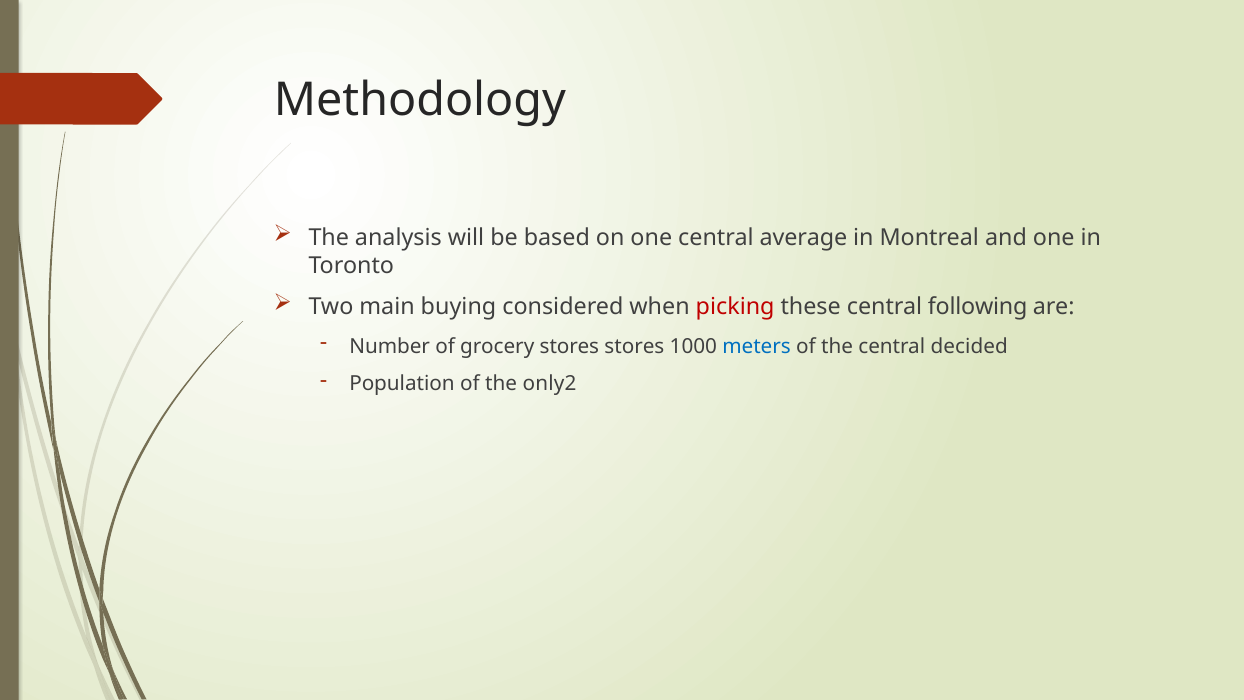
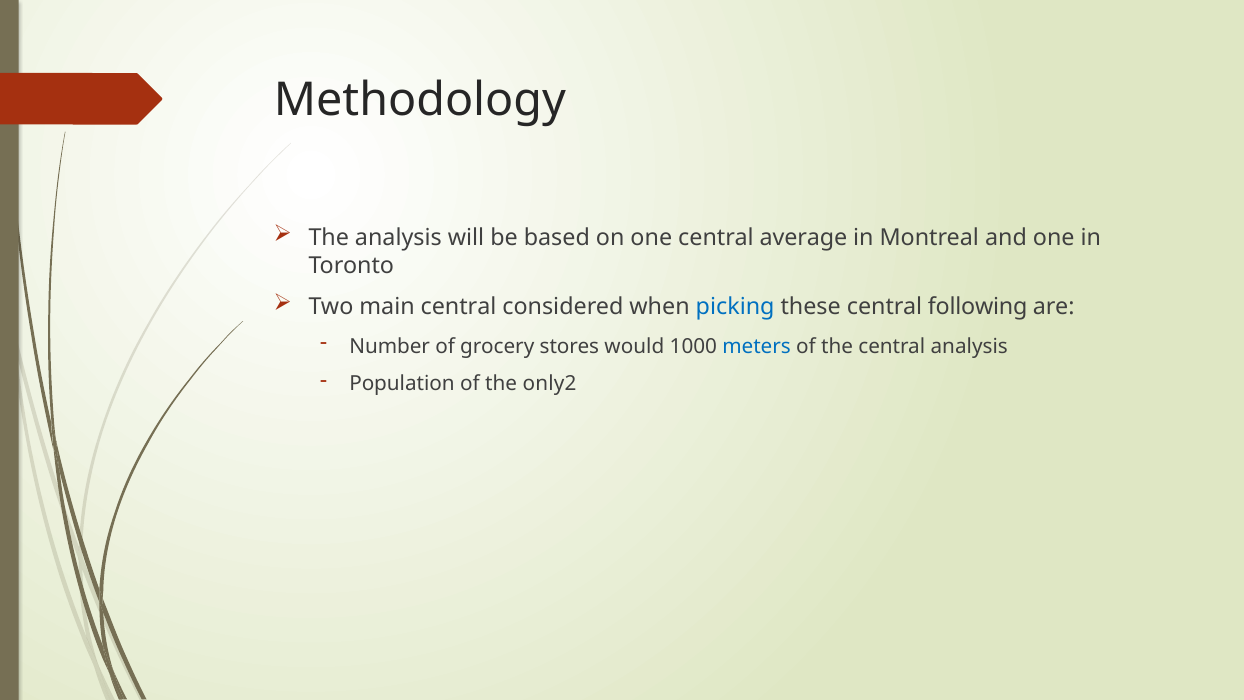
main buying: buying -> central
picking colour: red -> blue
stores stores: stores -> would
central decided: decided -> analysis
